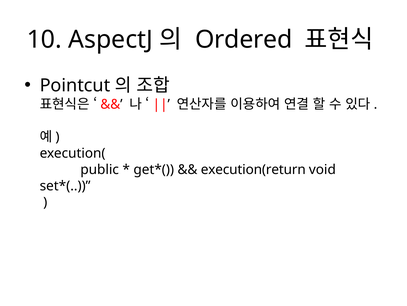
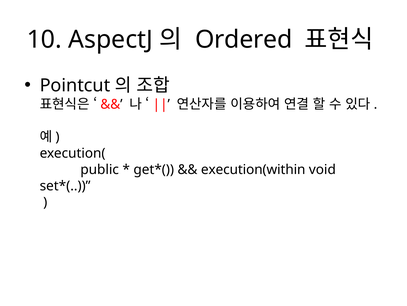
execution(return: execution(return -> execution(within
